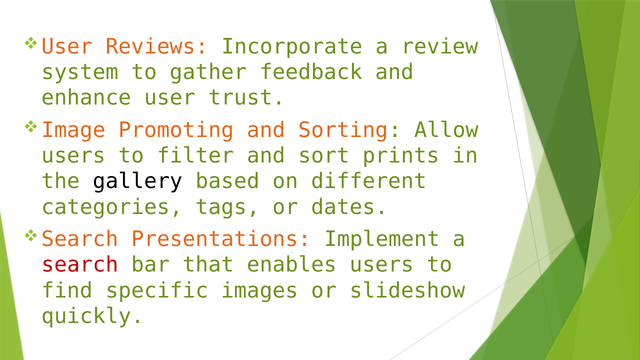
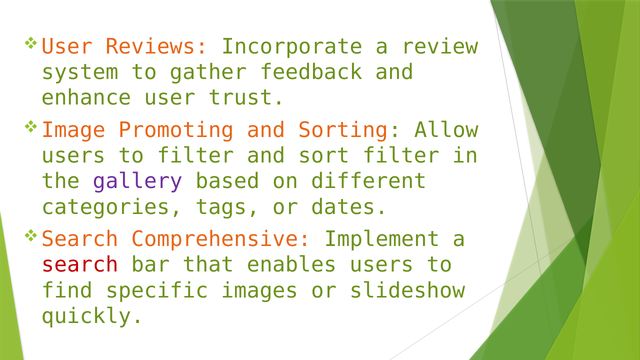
sort prints: prints -> filter
gallery colour: black -> purple
Presentations: Presentations -> Comprehensive
